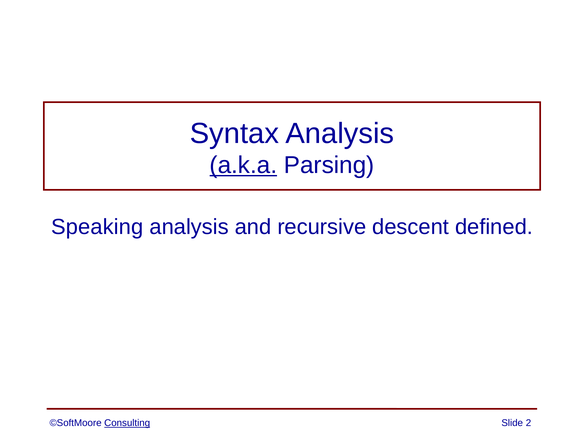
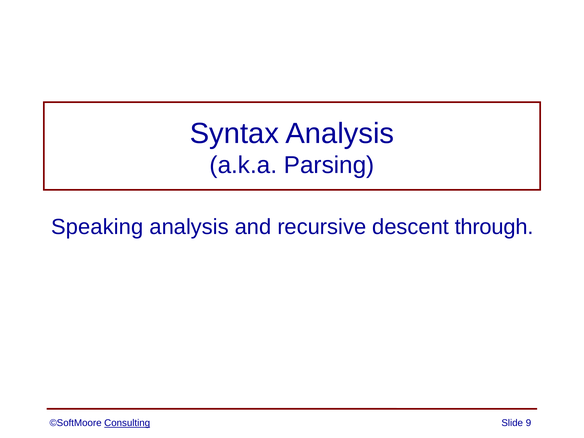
a.k.a underline: present -> none
defined: defined -> through
2: 2 -> 9
